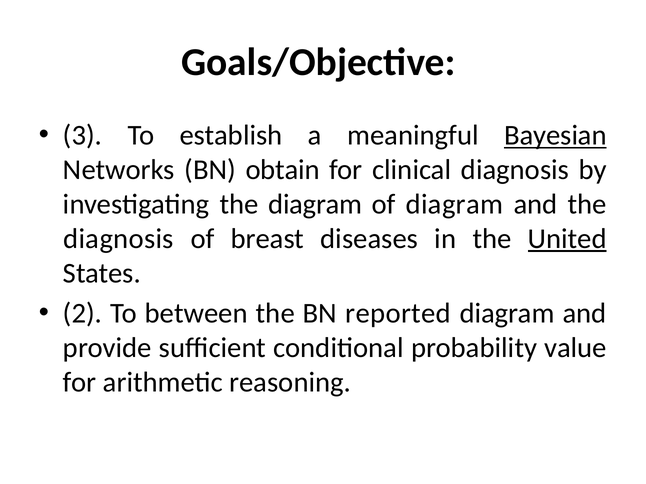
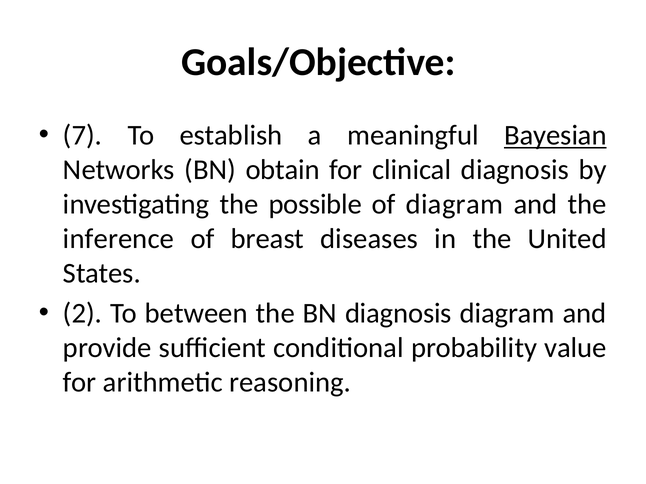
3: 3 -> 7
the diagram: diagram -> possible
diagnosis at (118, 239): diagnosis -> inference
United underline: present -> none
BN reported: reported -> diagnosis
